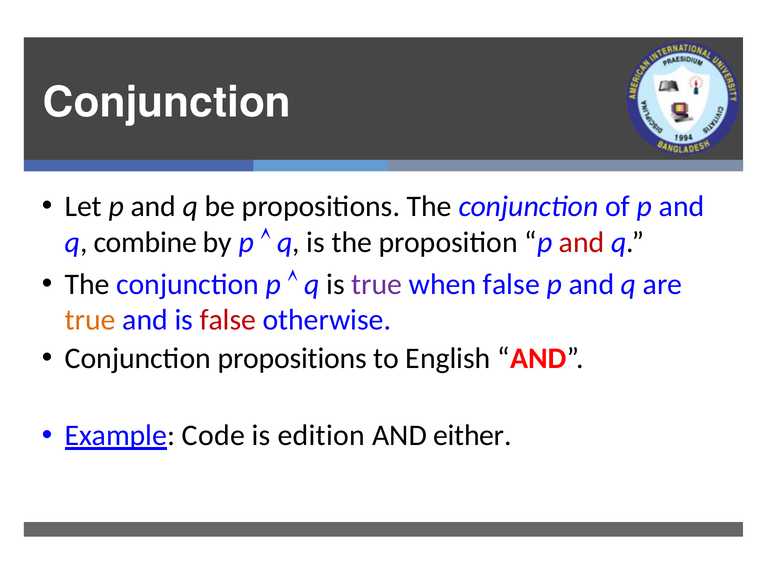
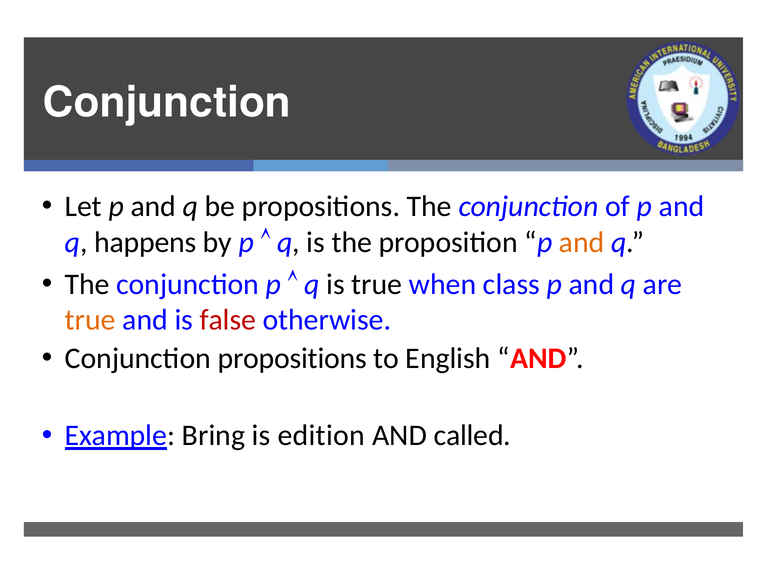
combine: combine -> happens
and at (582, 242) colour: red -> orange
true at (377, 284) colour: purple -> black
when false: false -> class
Code: Code -> Bring
either: either -> called
